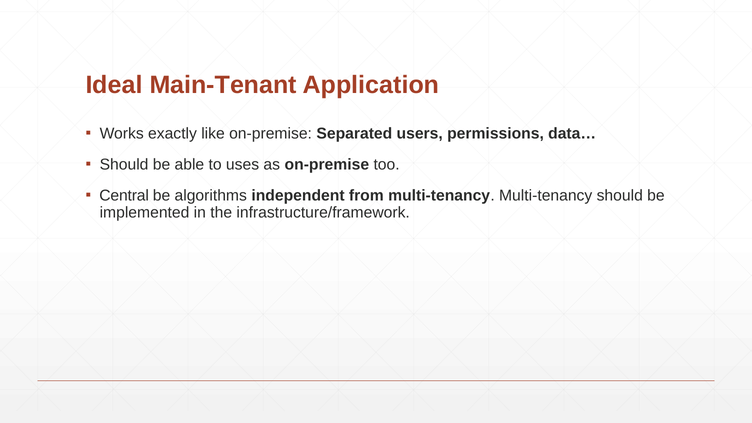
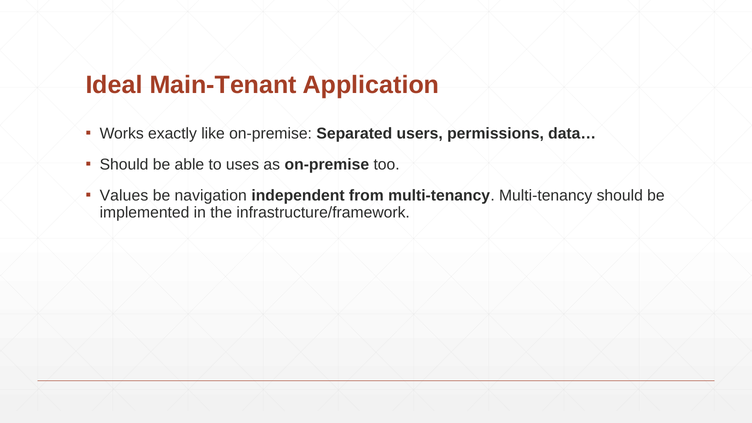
Central: Central -> Values
algorithms: algorithms -> navigation
